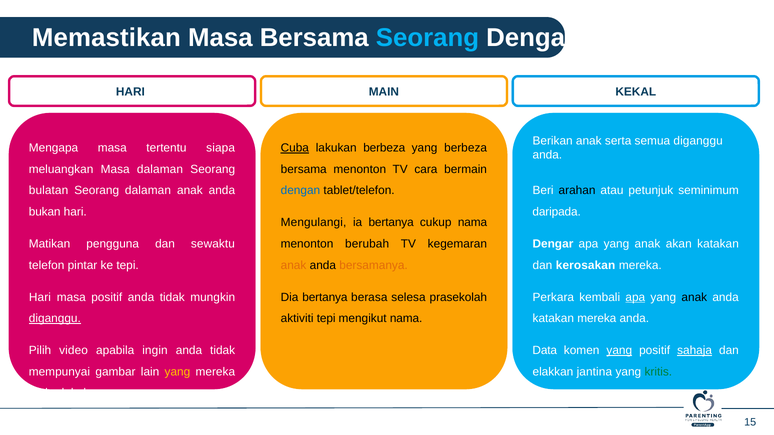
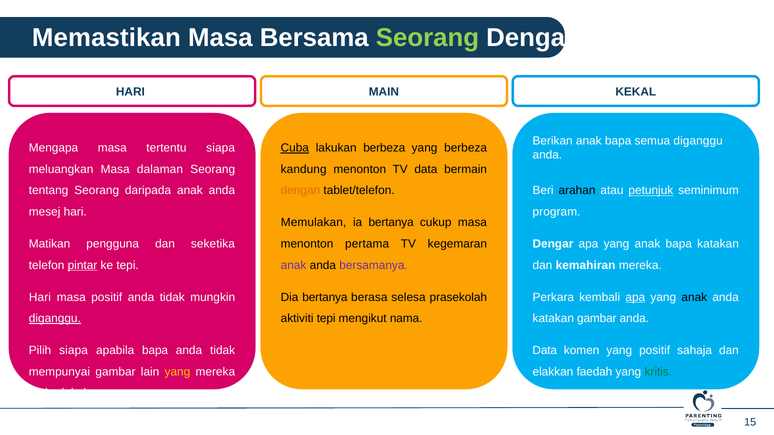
Seorang at (427, 38) colour: light blue -> light green
Berikan anak serta: serta -> bapa
bersama at (304, 169): bersama -> kandung
TV cara: cara -> data
bulatan: bulatan -> tentang
Seorang dalaman: dalaman -> daripada
dengan at (300, 191) colour: blue -> orange
petunjuk underline: none -> present
bukan: bukan -> mesej
daripada: daripada -> program
Mengulangi: Mengulangi -> Memulakan
cukup nama: nama -> masa
sewaktu: sewaktu -> seketika
berubah: berubah -> pertama
yang anak akan: akan -> bapa
pintar underline: none -> present
anak at (294, 265) colour: orange -> purple
bersamanya colour: orange -> purple
kerosakan: kerosakan -> kemahiran
katakan mereka: mereka -> gambar
Pilih video: video -> siapa
apabila ingin: ingin -> bapa
yang at (619, 351) underline: present -> none
sahaja underline: present -> none
jantina: jantina -> faedah
